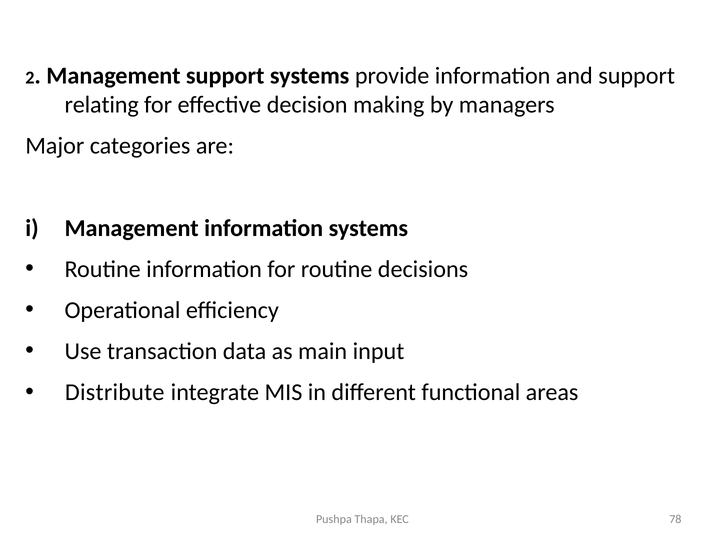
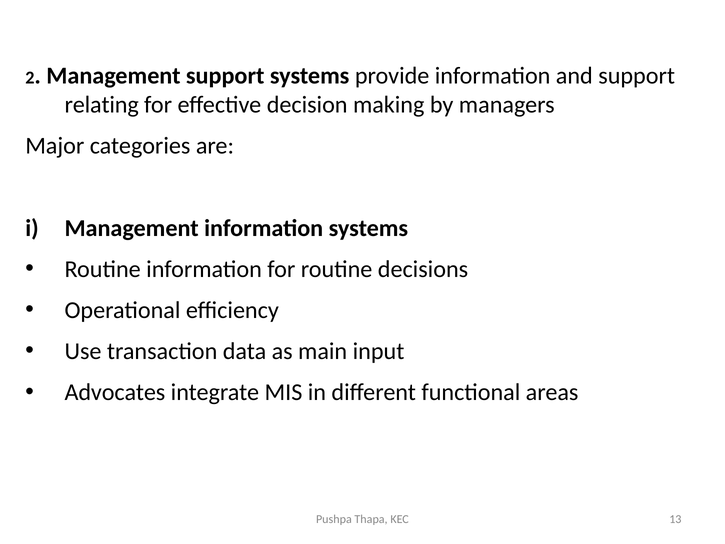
Distribute: Distribute -> Advocates
78: 78 -> 13
